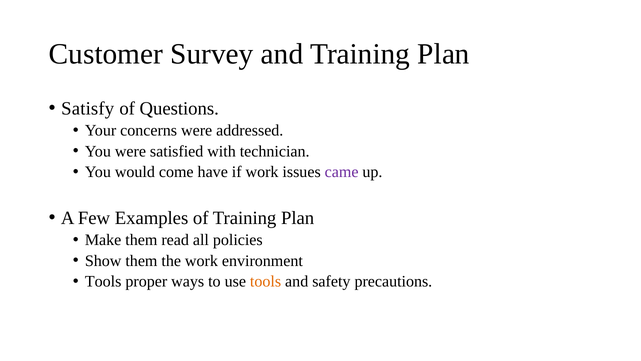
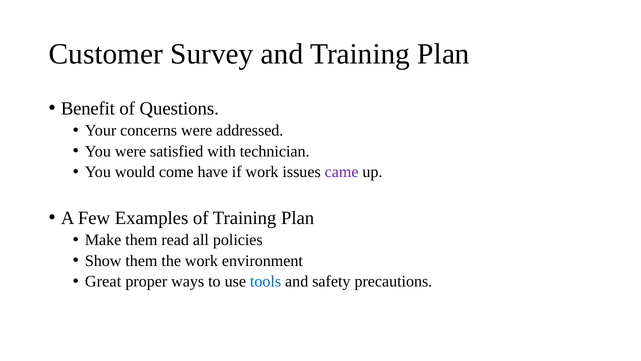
Satisfy: Satisfy -> Benefit
Tools at (103, 281): Tools -> Great
tools at (266, 281) colour: orange -> blue
